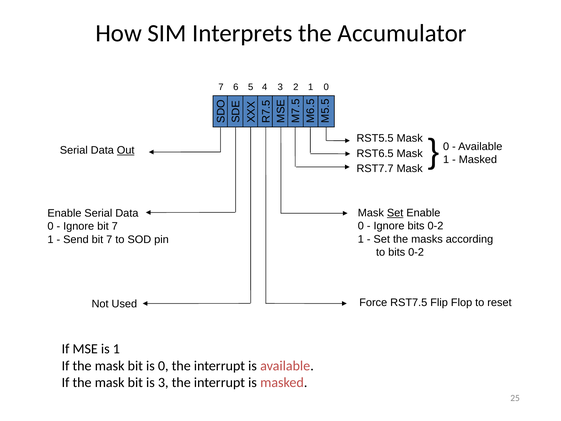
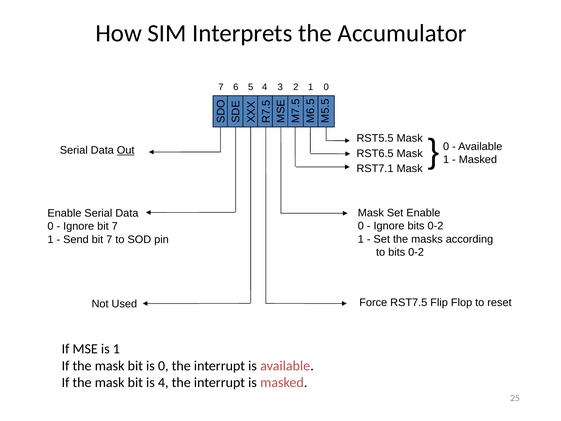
RST7.7: RST7.7 -> RST7.1
Set at (395, 213) underline: present -> none
is 3: 3 -> 4
